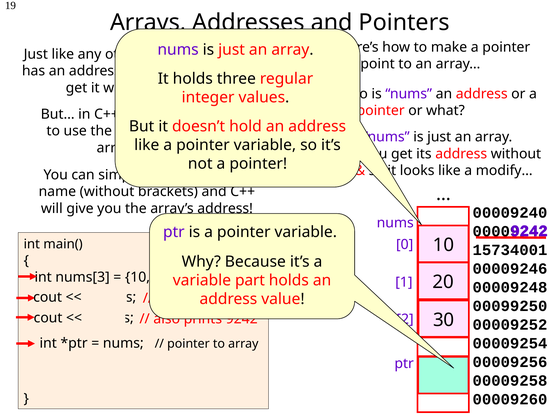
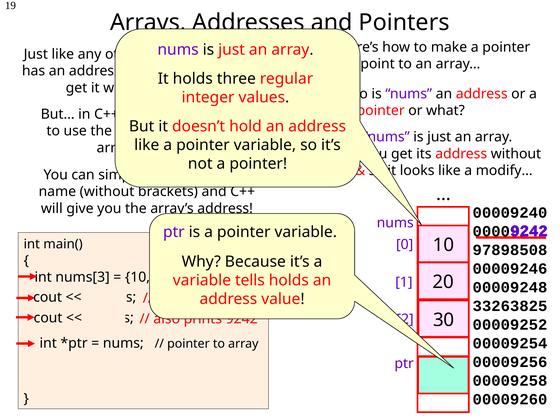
15734001: 15734001 -> 97898508
part: part -> tells
00099250: 00099250 -> 33263825
